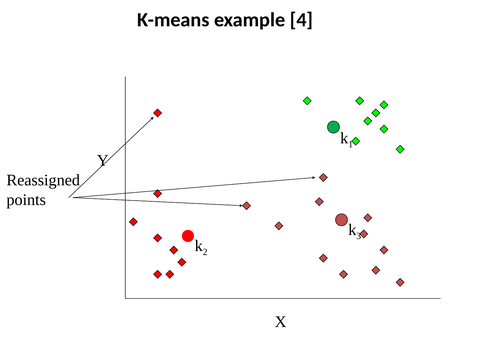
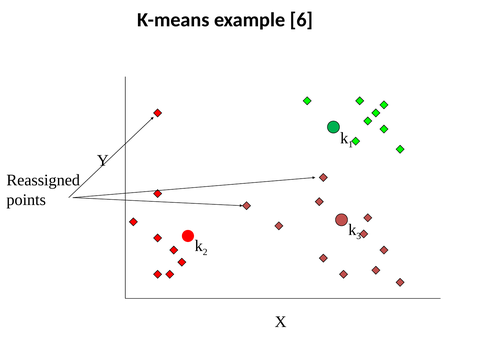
4: 4 -> 6
